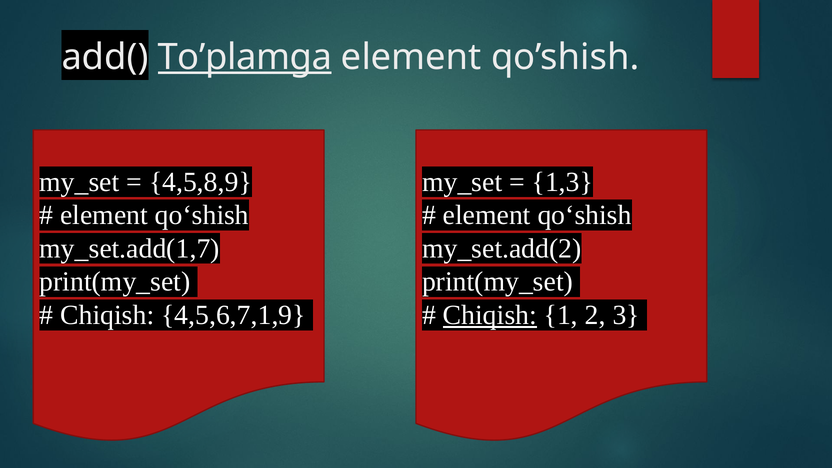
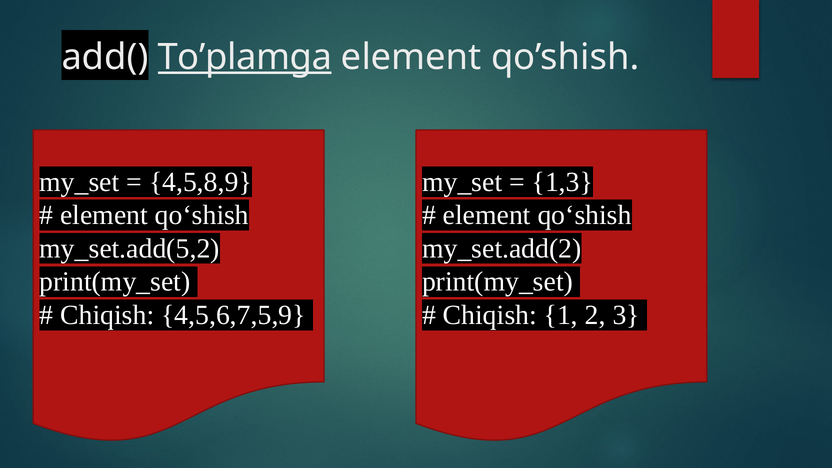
my_set.add(1,7: my_set.add(1,7 -> my_set.add(5,2
4,5,6,7,1,9: 4,5,6,7,1,9 -> 4,5,6,7,5,9
Chiqish at (490, 315) underline: present -> none
